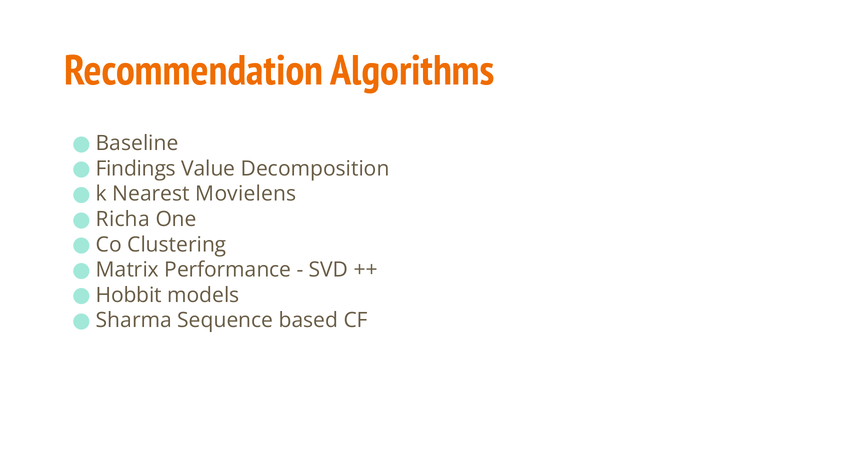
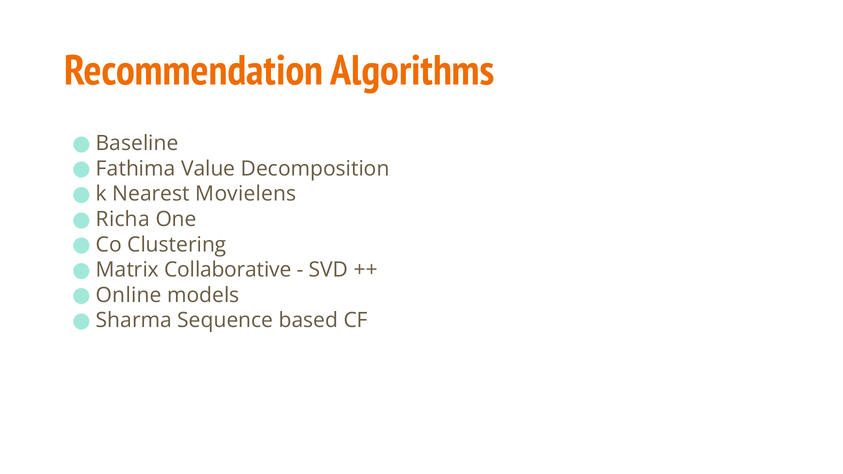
Findings: Findings -> Fathima
Performance: Performance -> Collaborative
Hobbit: Hobbit -> Online
